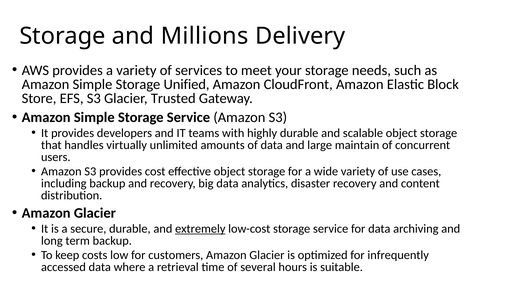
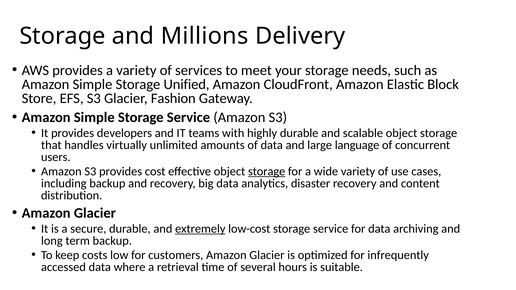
Trusted: Trusted -> Fashion
maintain: maintain -> language
storage at (267, 172) underline: none -> present
